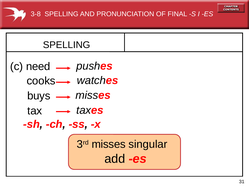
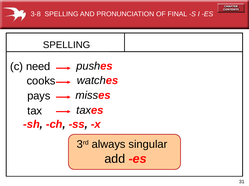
buys: buys -> pays
3rd misses: misses -> always
